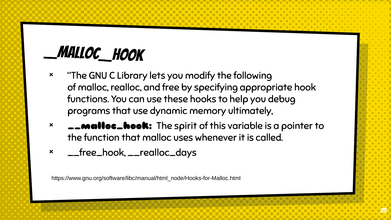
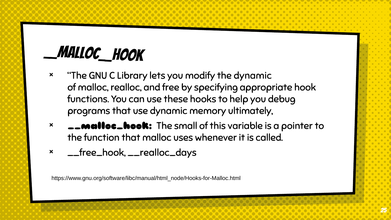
the following: following -> dynamic
spirit: spirit -> small
